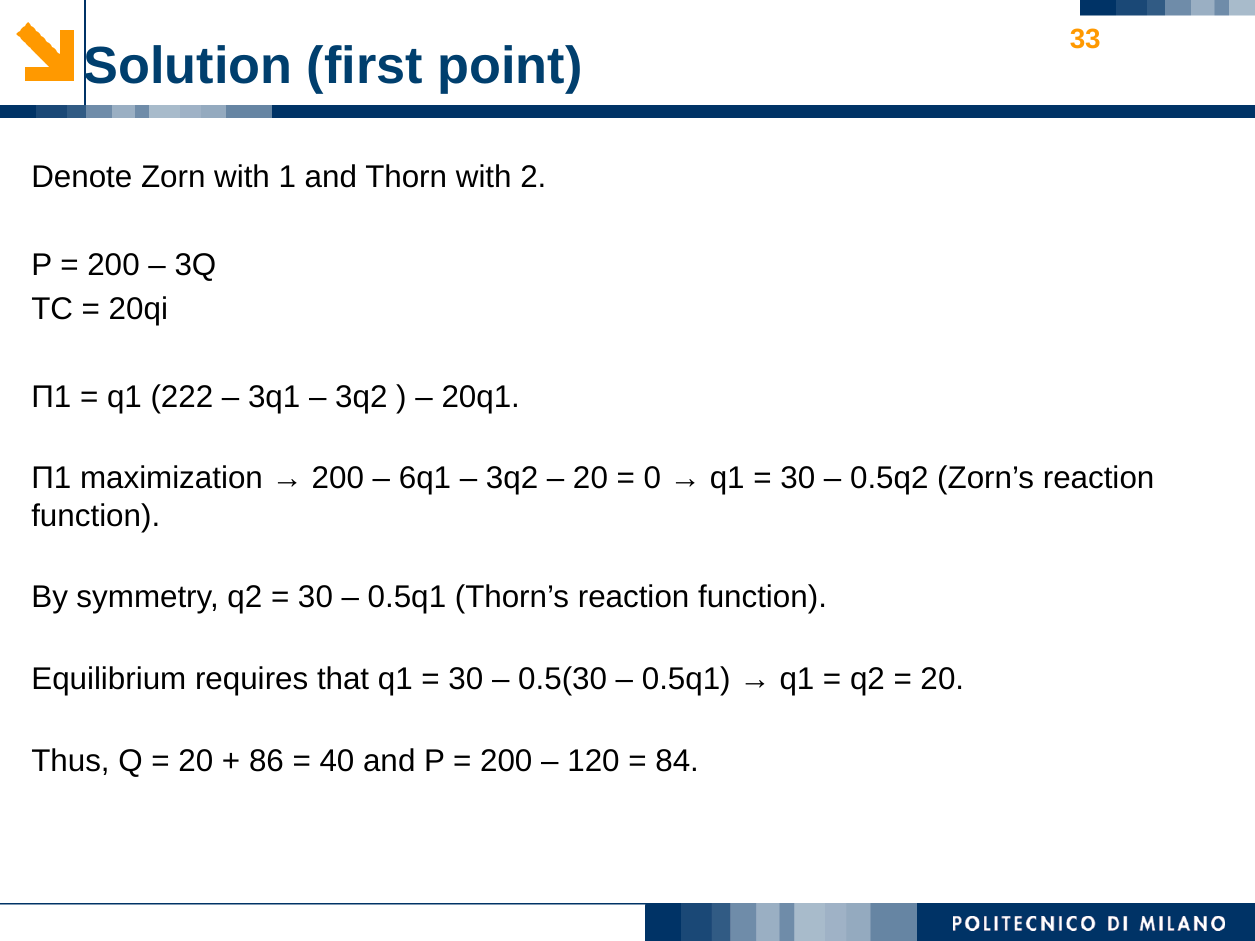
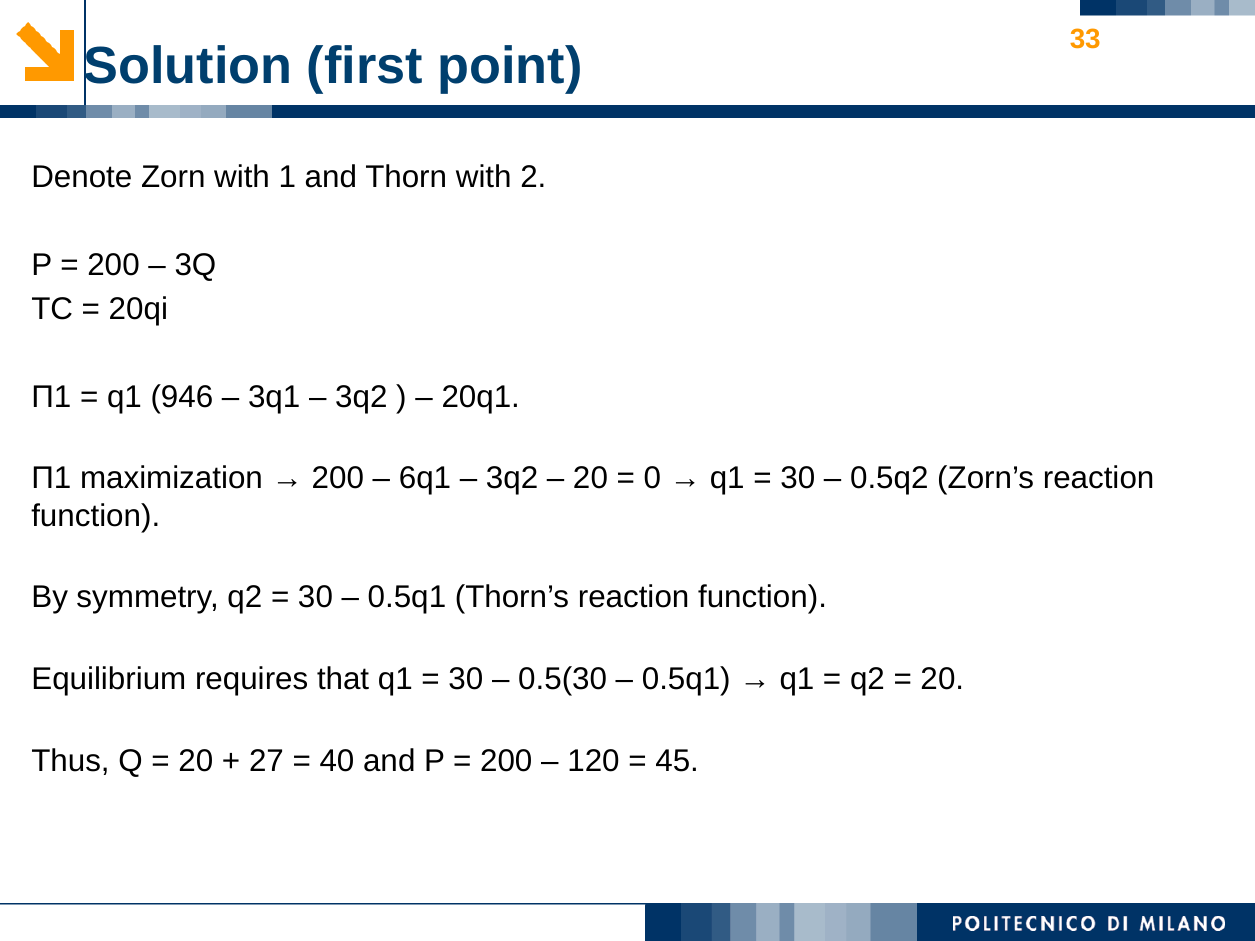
222: 222 -> 946
86: 86 -> 27
84: 84 -> 45
